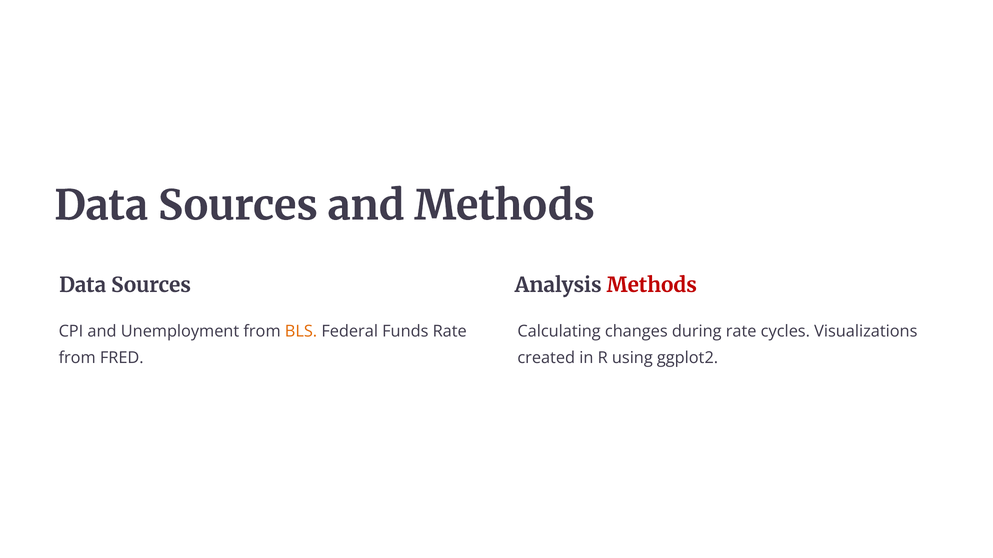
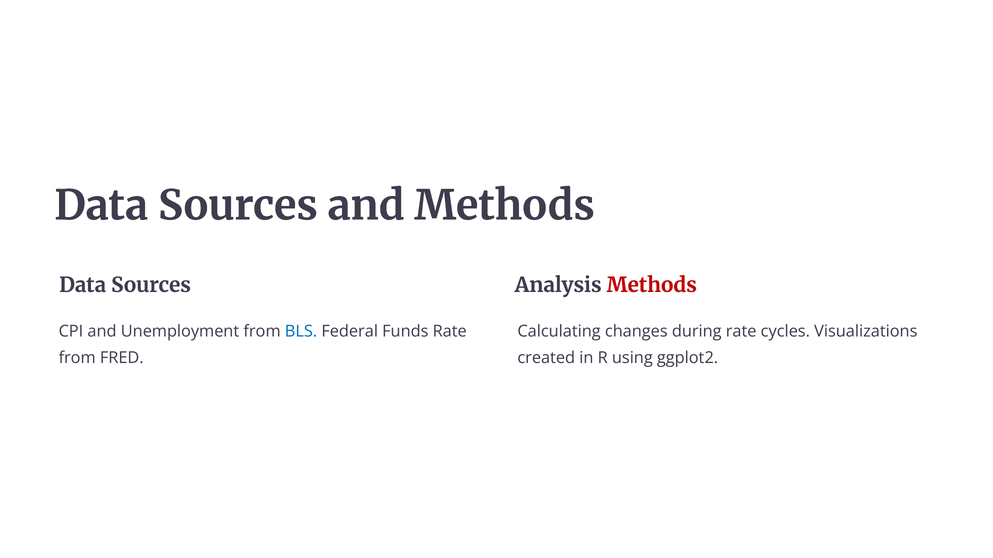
BLS colour: orange -> blue
